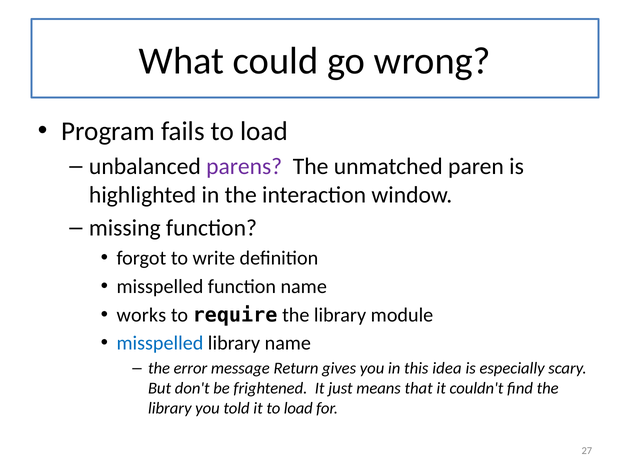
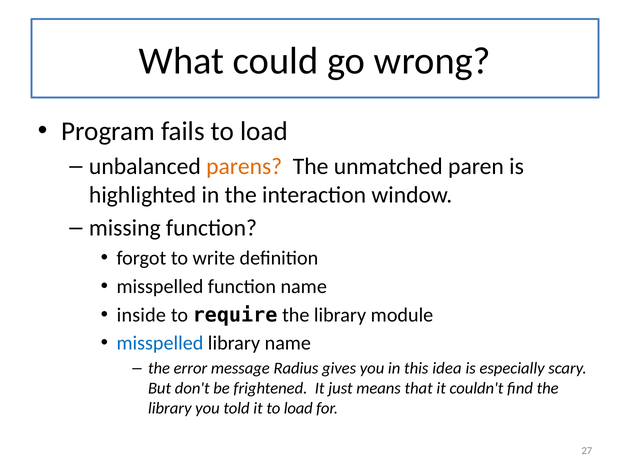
parens colour: purple -> orange
works: works -> inside
Return: Return -> Radius
